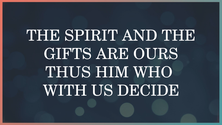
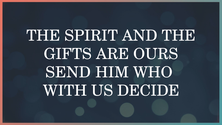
THUS: THUS -> SEND
